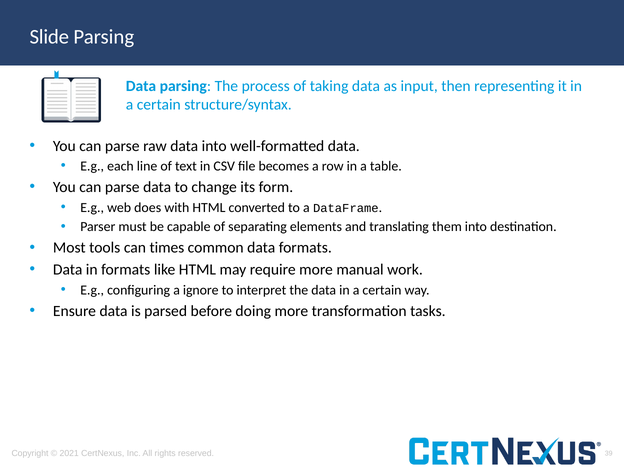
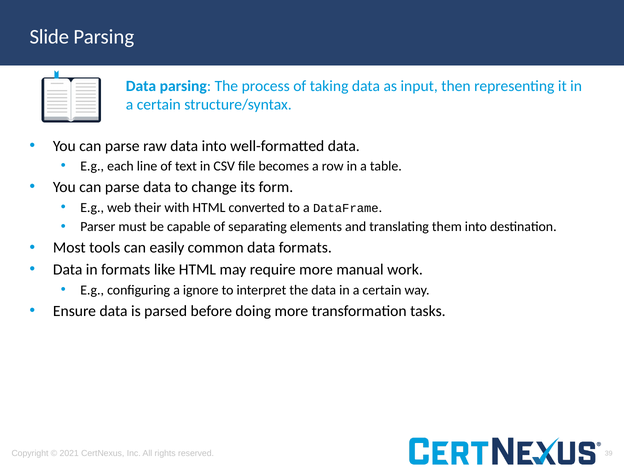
does: does -> their
times: times -> easily
